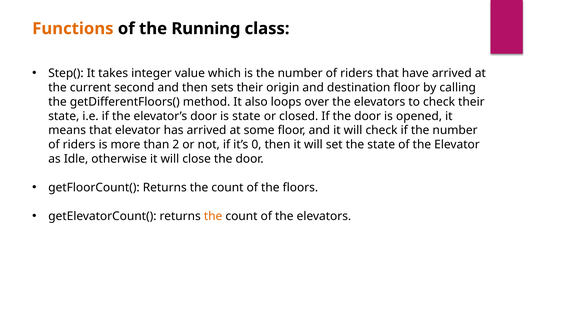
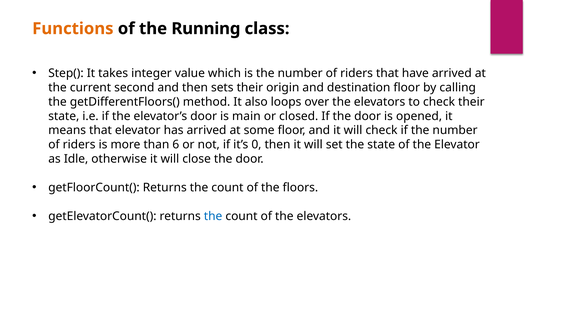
is state: state -> main
2: 2 -> 6
the at (213, 216) colour: orange -> blue
